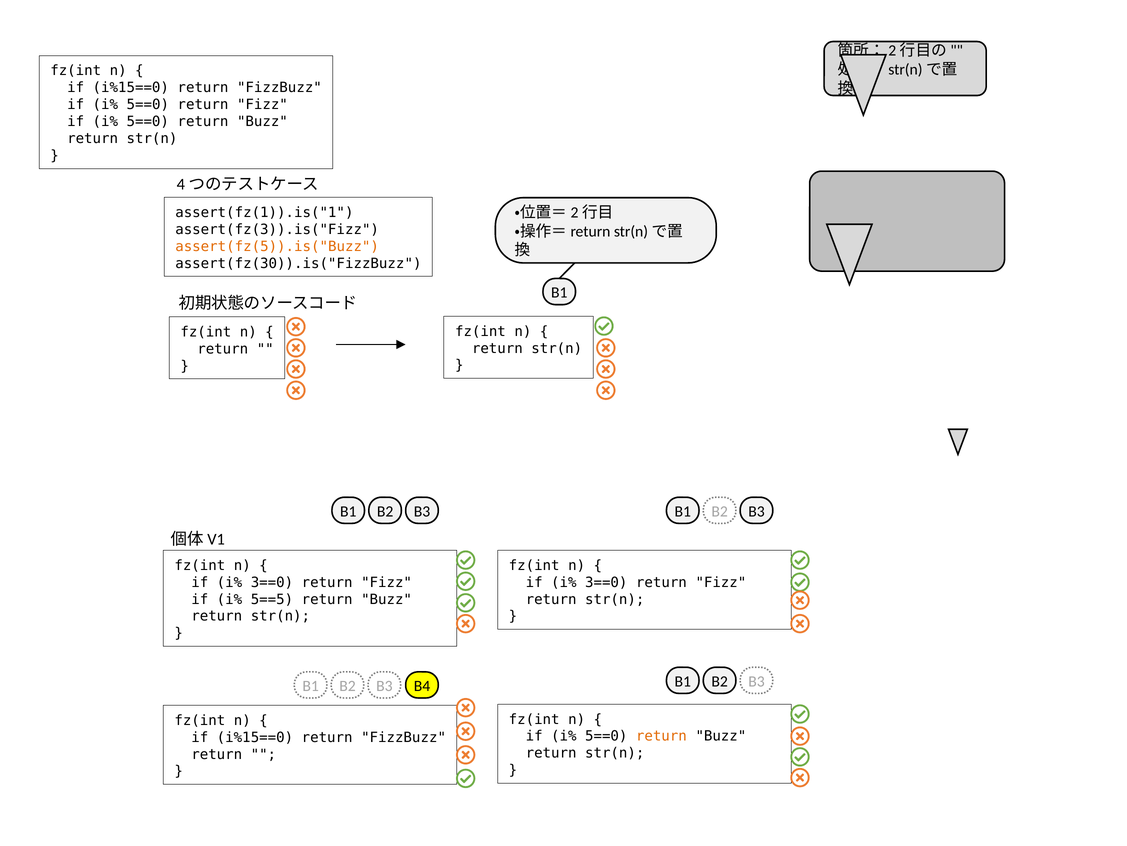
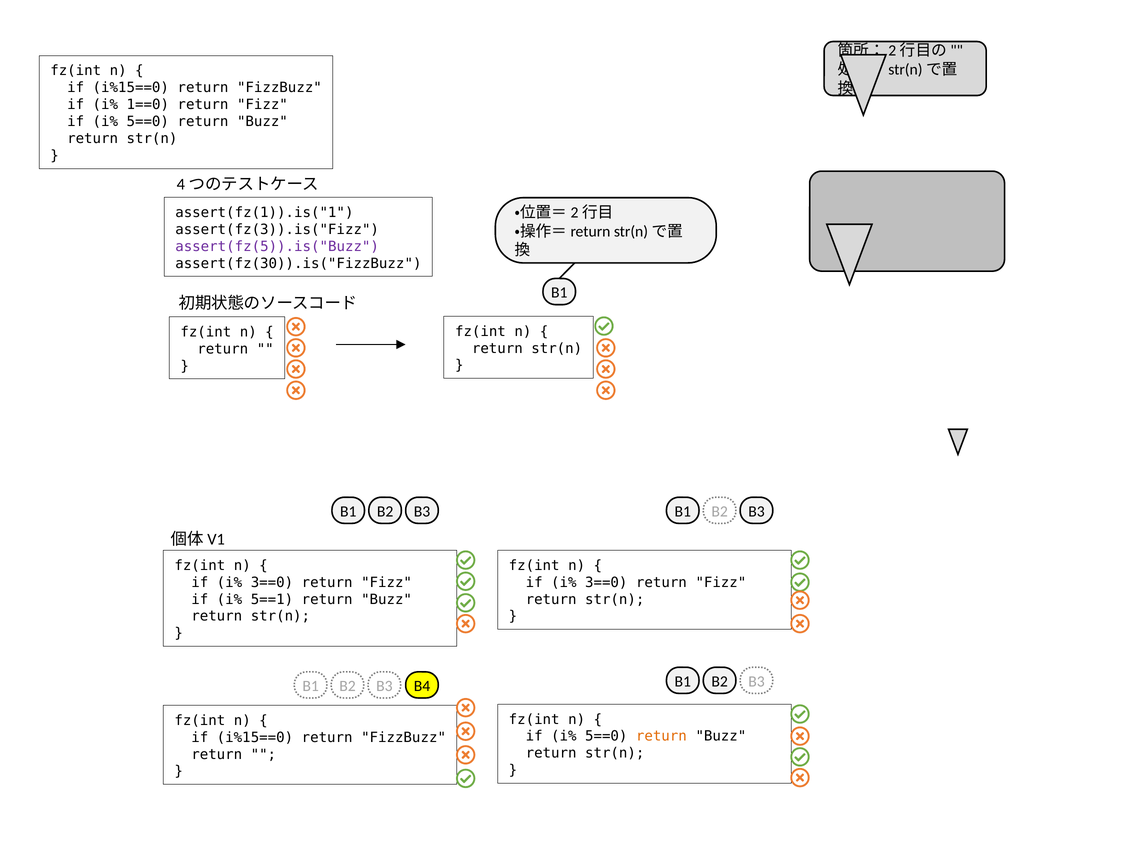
5==0 at (148, 105): 5==0 -> 1==0
assert(fz(5)).is("Buzz colour: orange -> purple
5==5: 5==5 -> 5==1
